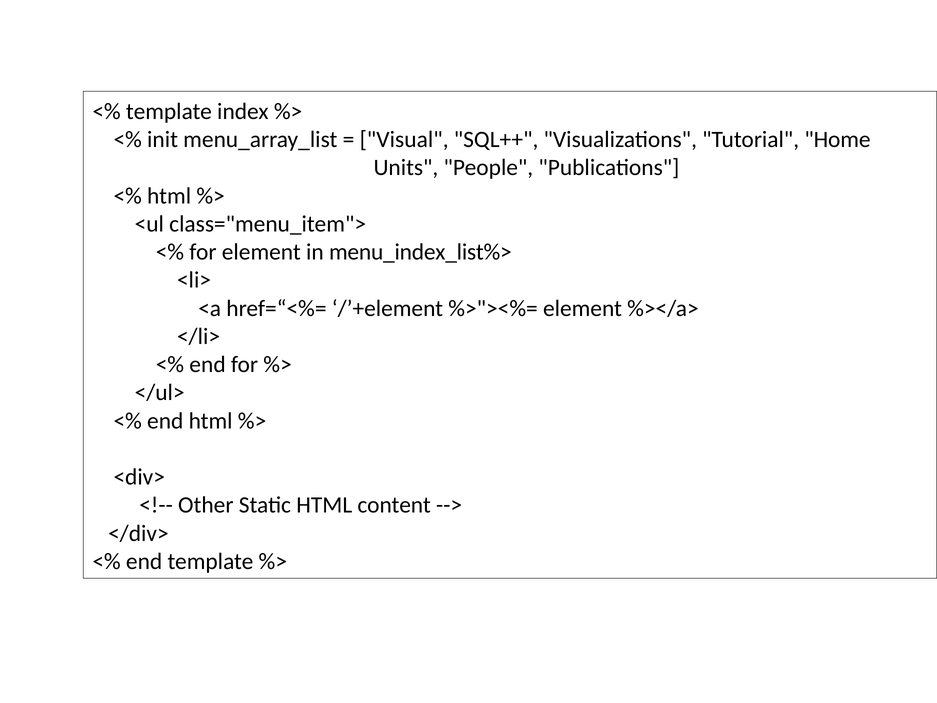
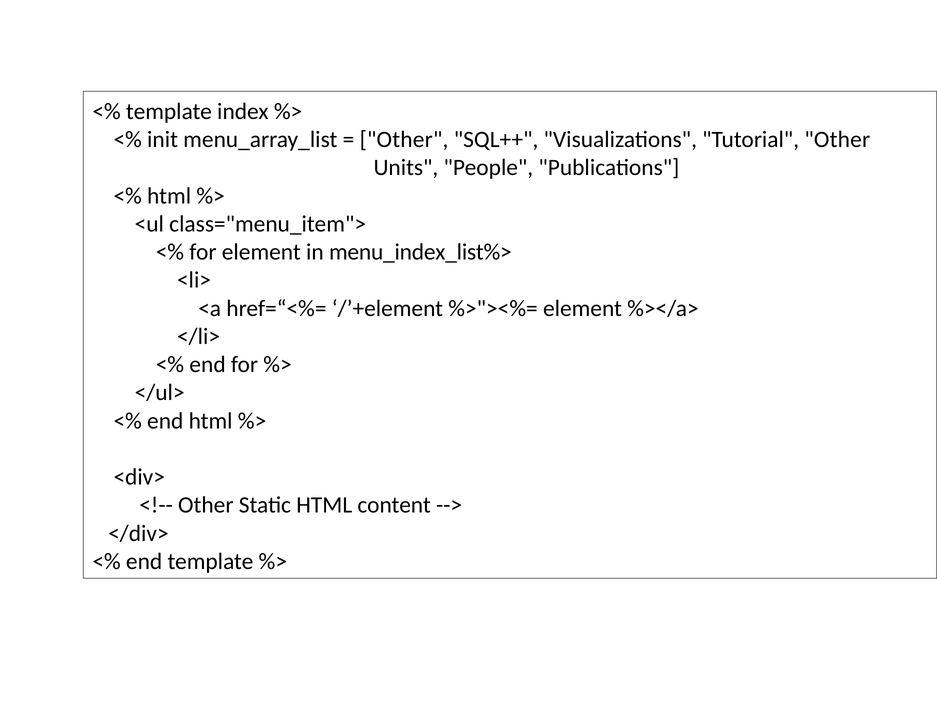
Visual at (404, 140): Visual -> Other
Tutorial Home: Home -> Other
